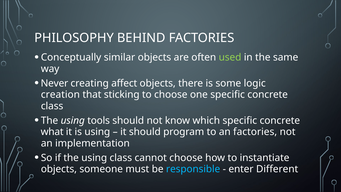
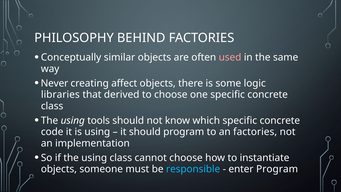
used colour: light green -> pink
creation: creation -> libraries
sticking: sticking -> derived
what: what -> code
enter Different: Different -> Program
